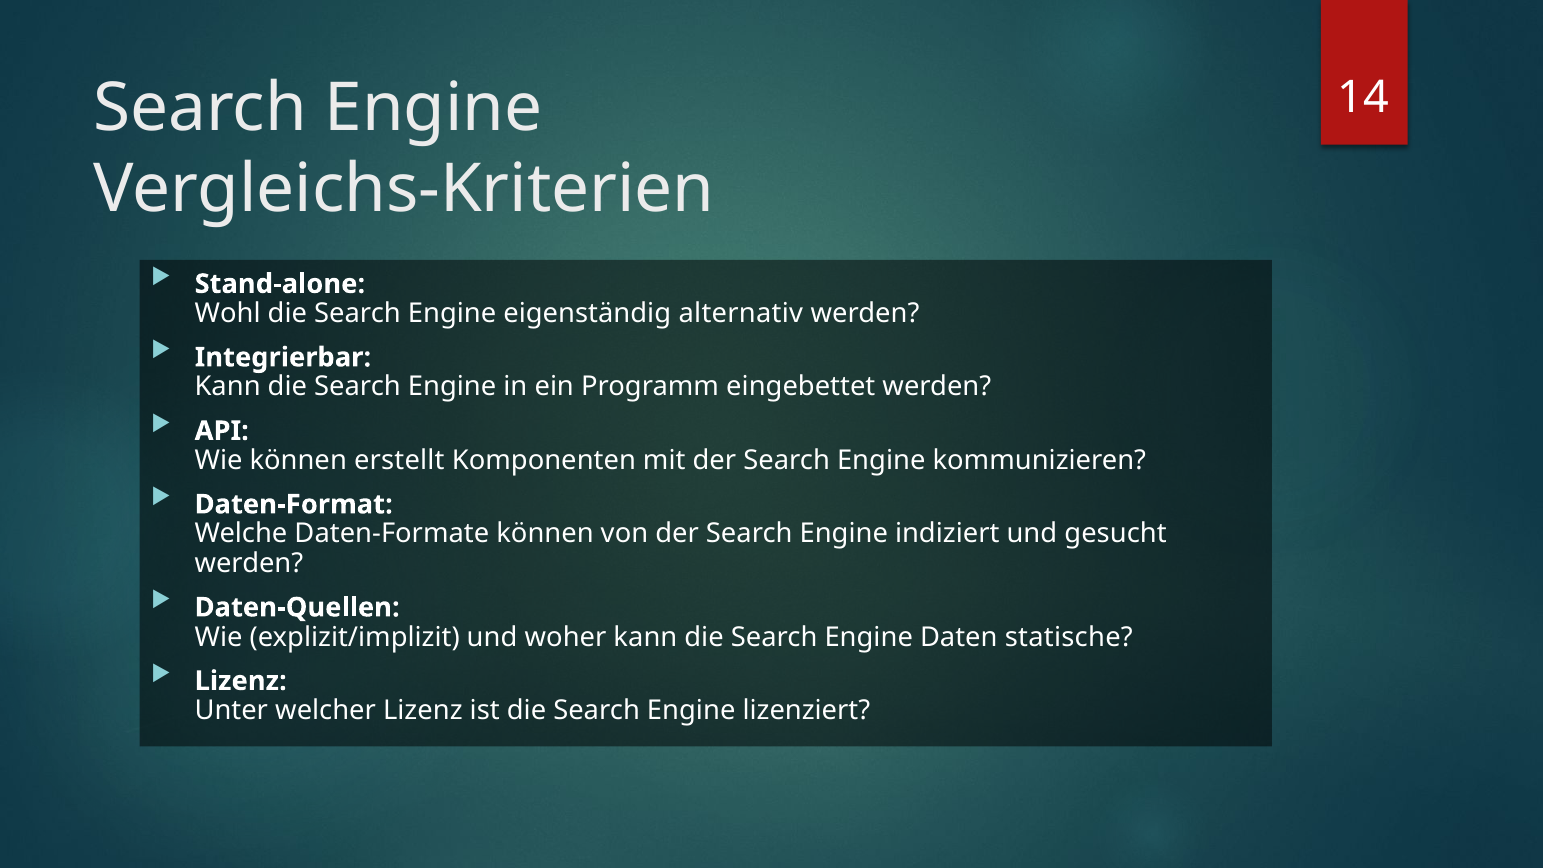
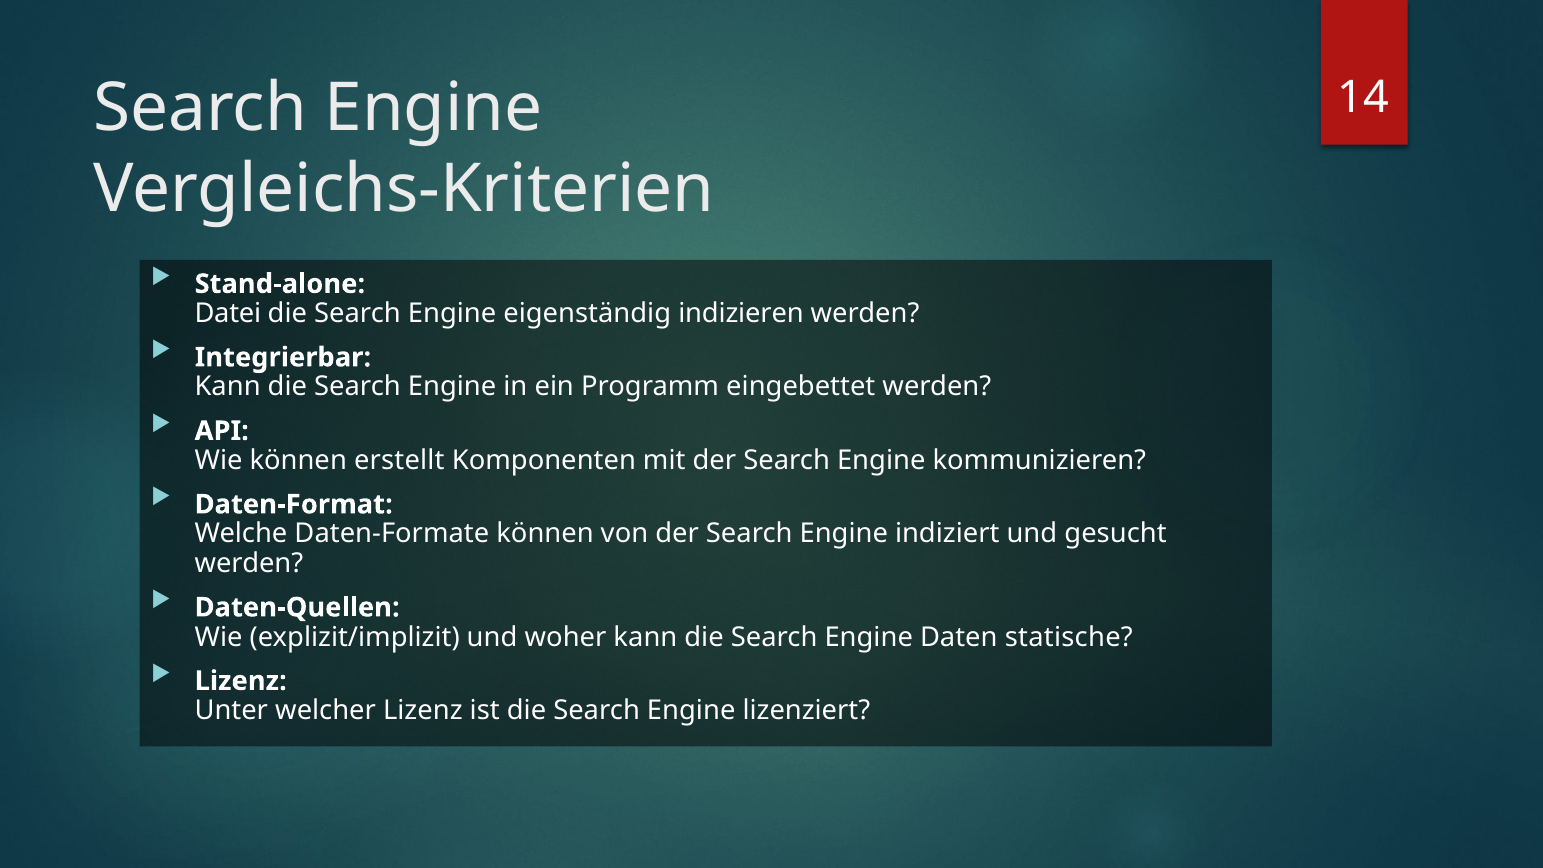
Wohl: Wohl -> Datei
alternativ: alternativ -> indizieren
